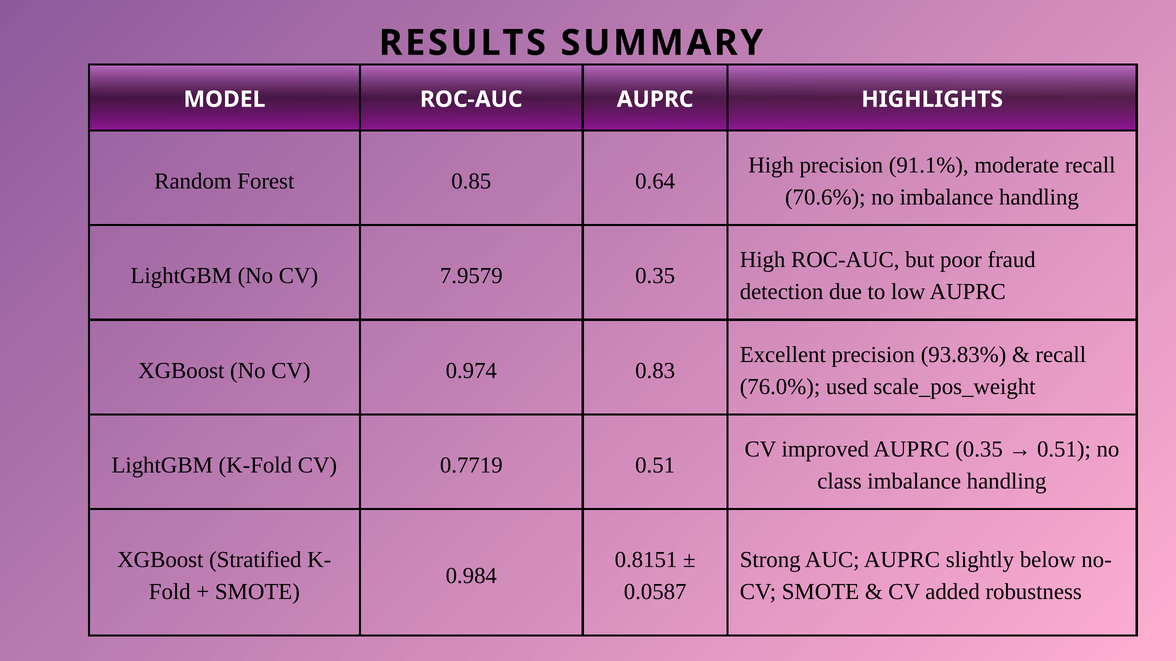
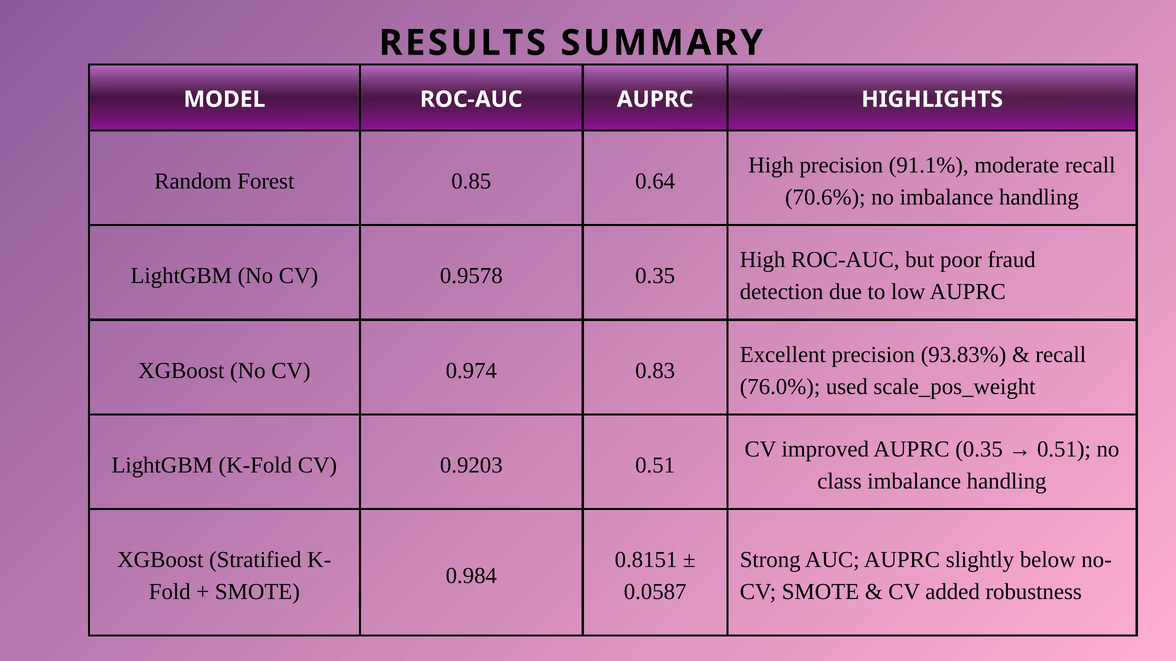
7.9579: 7.9579 -> 0.9578
0.7719: 0.7719 -> 0.9203
